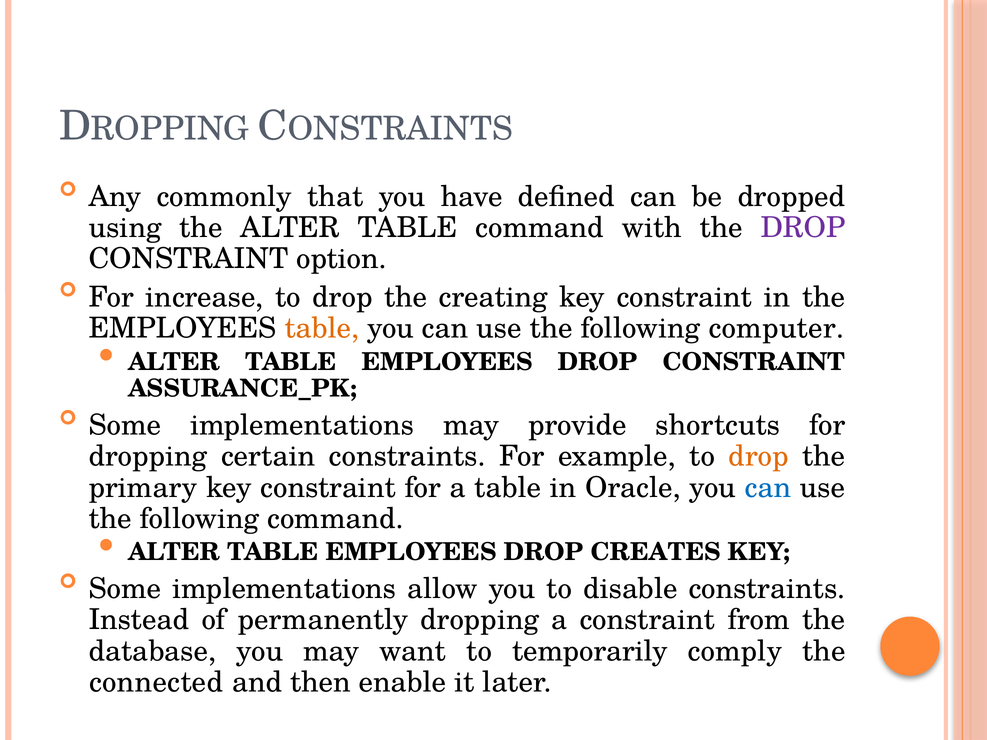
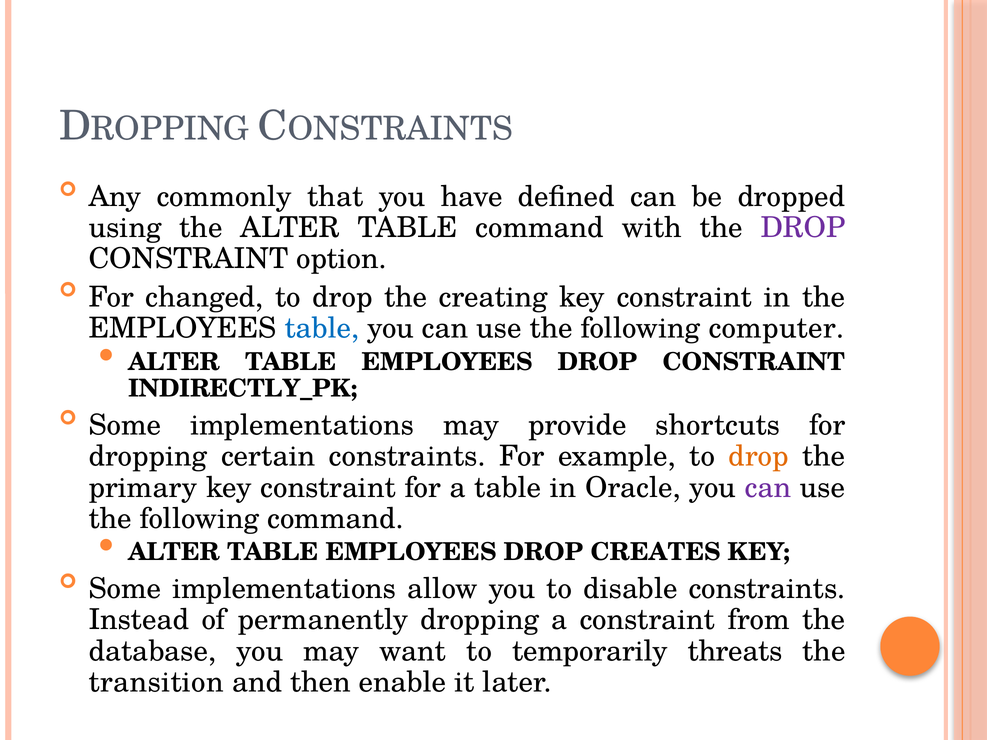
increase: increase -> changed
table at (322, 329) colour: orange -> blue
ASSURANCE_PK: ASSURANCE_PK -> INDIRECTLY_PK
can at (768, 488) colour: blue -> purple
comply: comply -> threats
connected: connected -> transition
